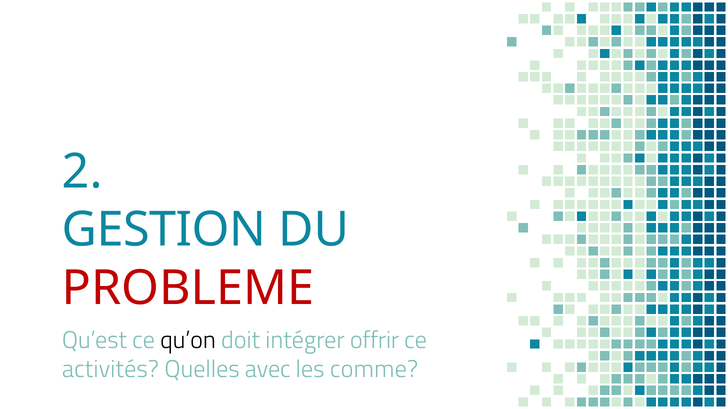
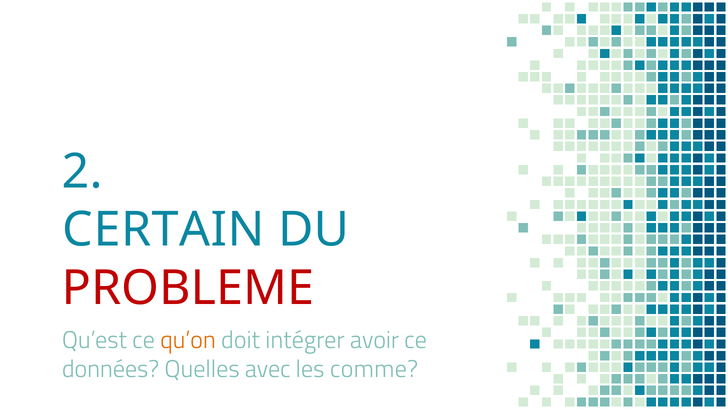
GESTION: GESTION -> CERTAIN
qu’on colour: black -> orange
offrir: offrir -> avoir
activités: activités -> données
